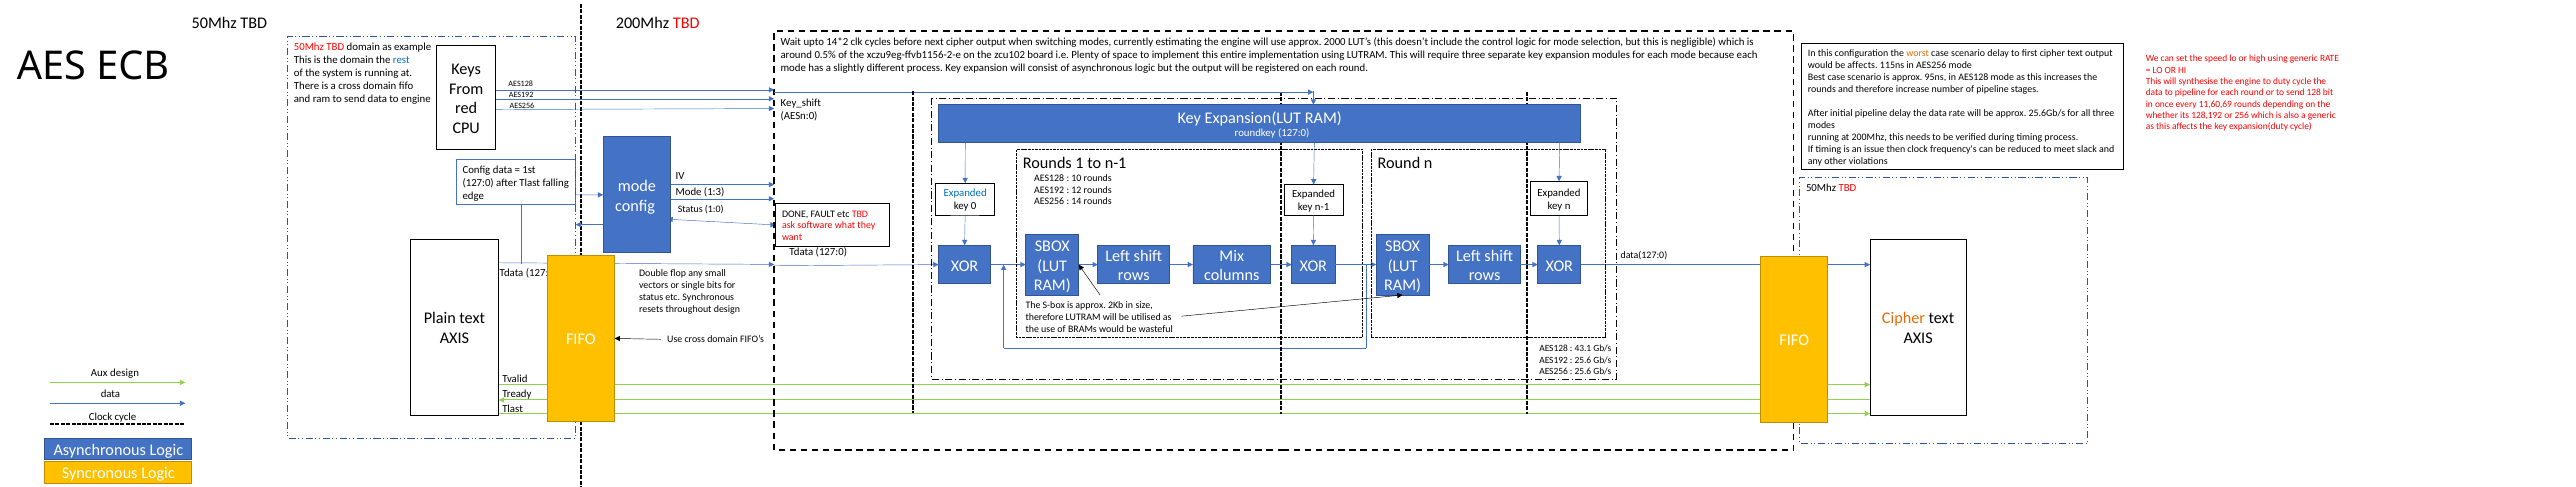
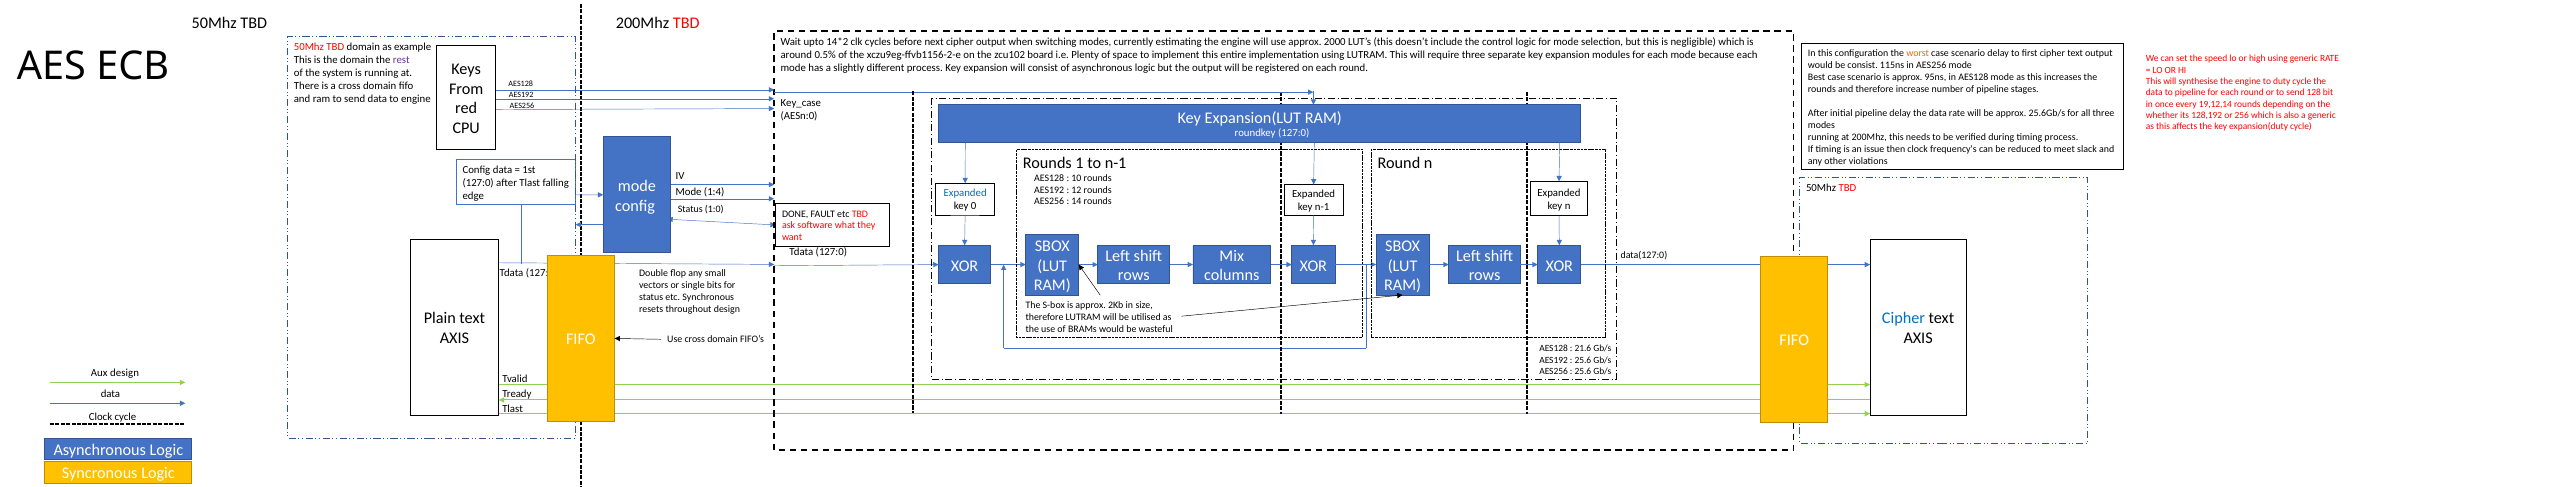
rest colour: blue -> purple
be affects: affects -> consist
Key_shift: Key_shift -> Key_case
11,60,69: 11,60,69 -> 19,12,14
1:3: 1:3 -> 1:4
Cipher at (1904, 318) colour: orange -> blue
43.1: 43.1 -> 21.6
